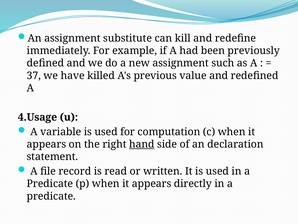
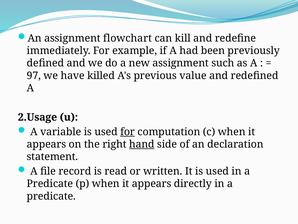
substitute: substitute -> flowchart
37: 37 -> 97
4.Usage: 4.Usage -> 2.Usage
for at (128, 132) underline: none -> present
